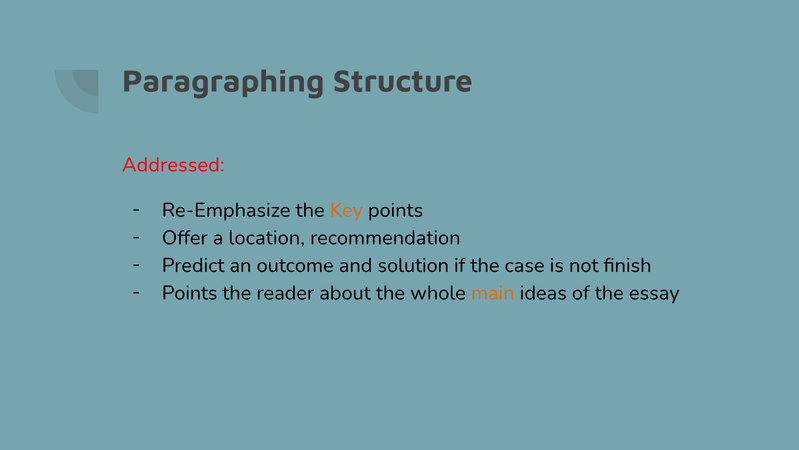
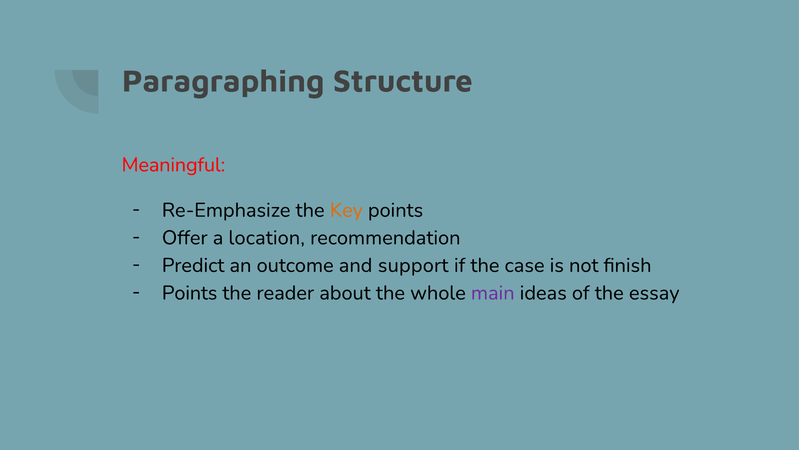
Addressed: Addressed -> Meaningful
solution: solution -> support
main colour: orange -> purple
